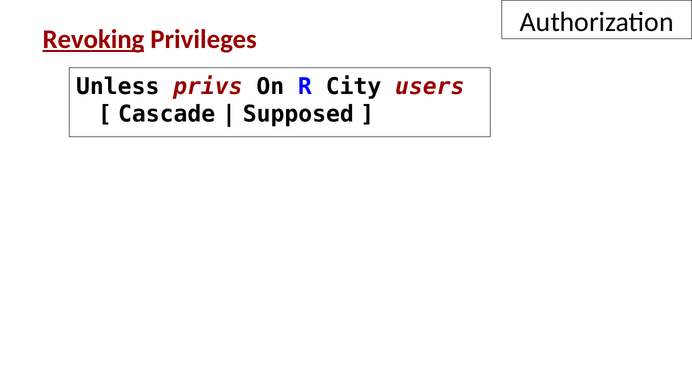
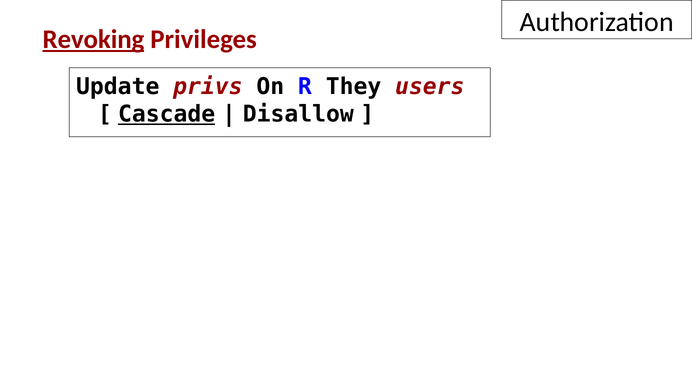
Unless: Unless -> Update
City: City -> They
Cascade underline: none -> present
Supposed: Supposed -> Disallow
